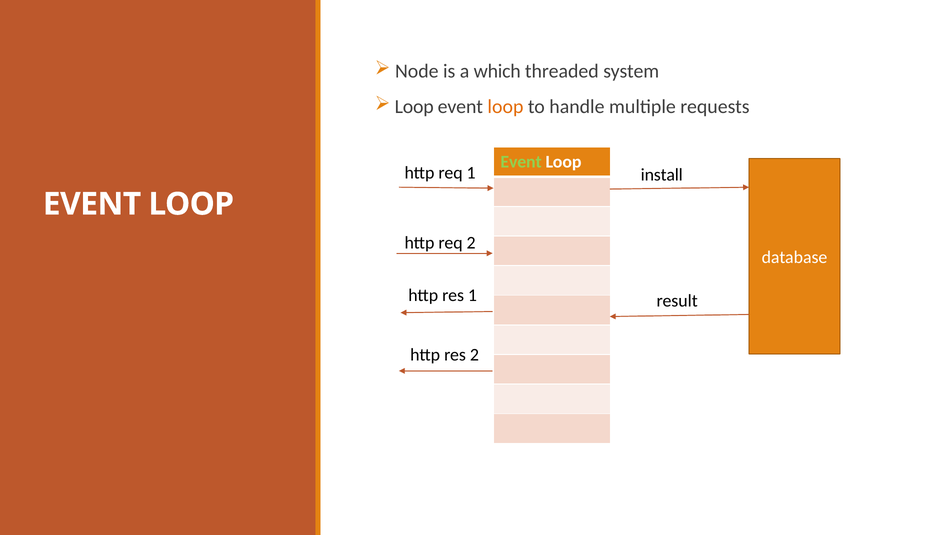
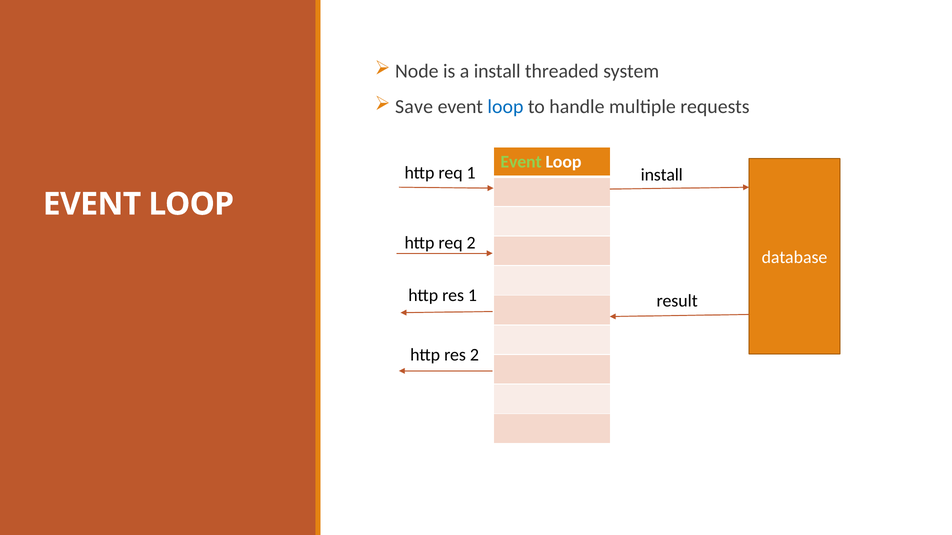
a which: which -> install
Loop at (414, 107): Loop -> Save
loop at (505, 107) colour: orange -> blue
